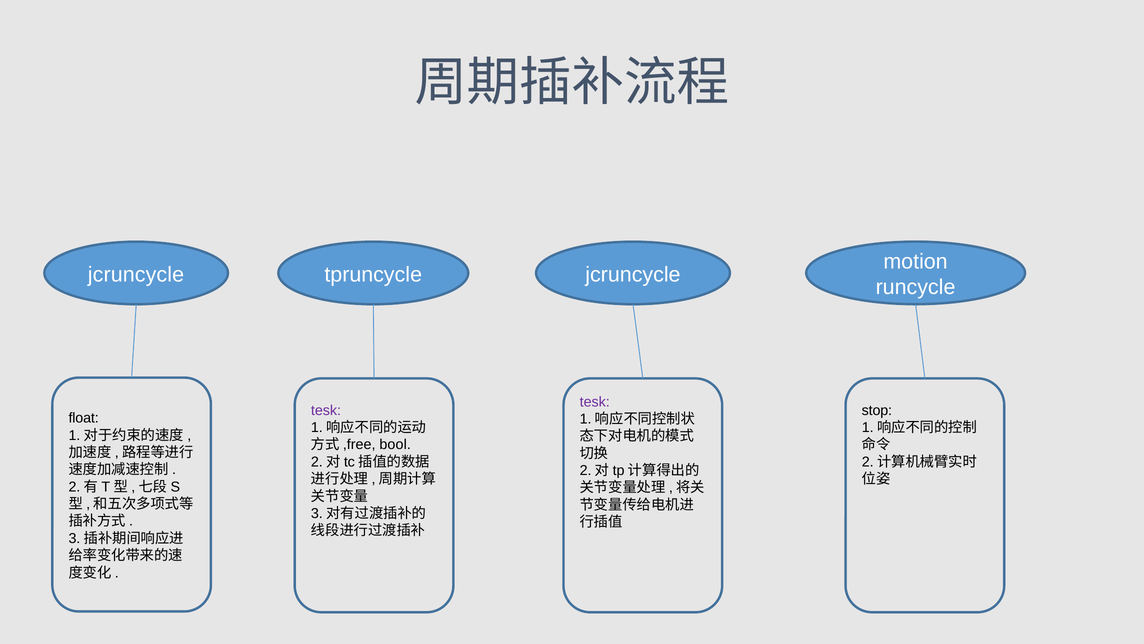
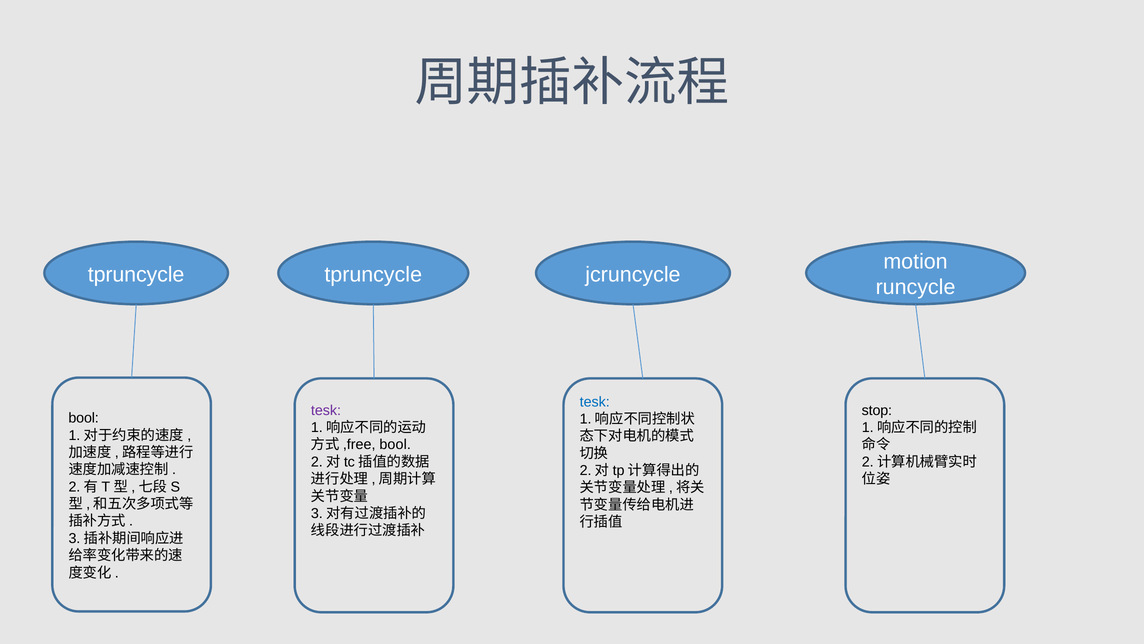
jcruncycle at (136, 274): jcruncycle -> tpruncycle
tesk at (595, 402) colour: purple -> blue
float at (84, 418): float -> bool
